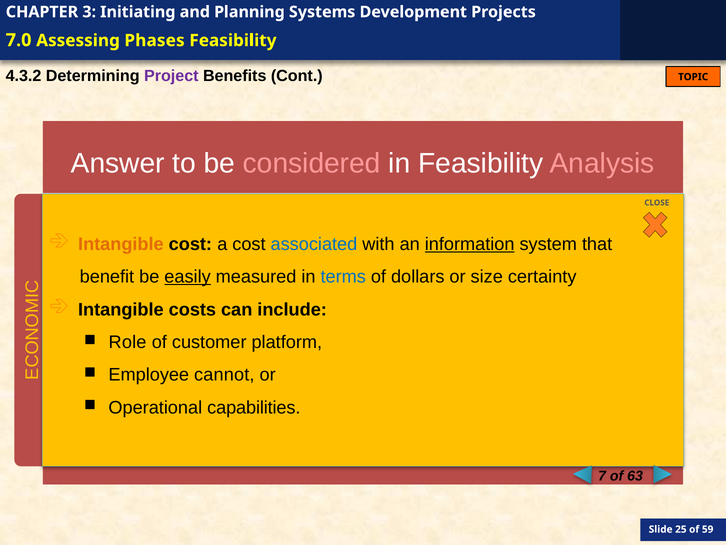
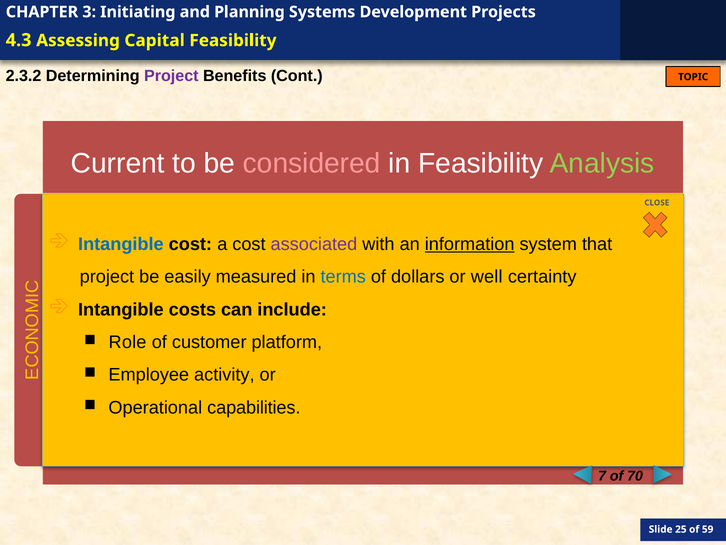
7.0: 7.0 -> 4.3
Phases: Phases -> Capital
4.3.2: 4.3.2 -> 2.3.2
Answer: Answer -> Current
Analysis colour: pink -> light green
Intangible at (121, 244) colour: orange -> blue
associated colour: blue -> purple
benefit at (107, 277): benefit -> project
easily underline: present -> none
size: size -> well
cannot: cannot -> activity
63: 63 -> 70
